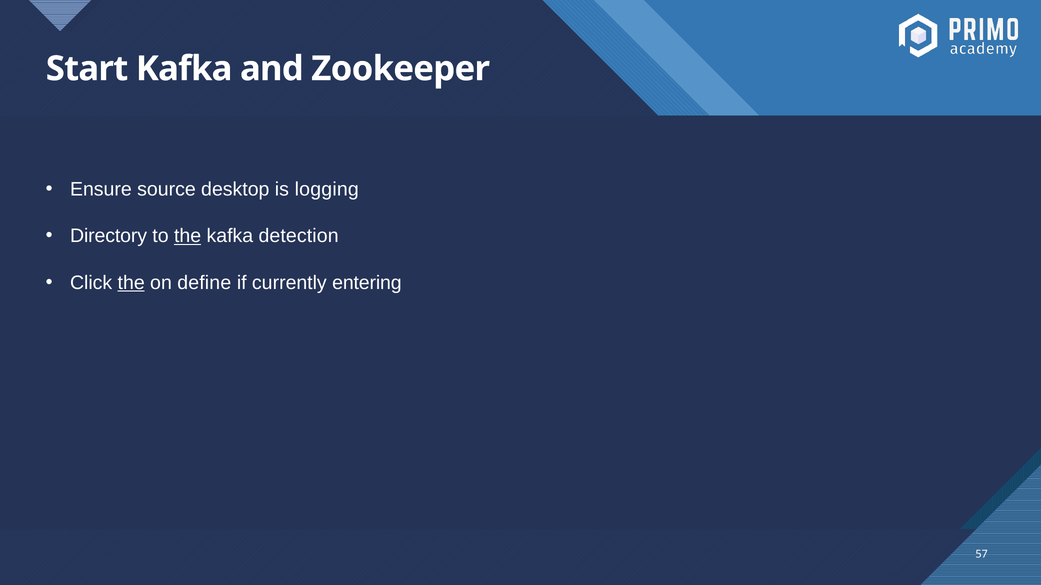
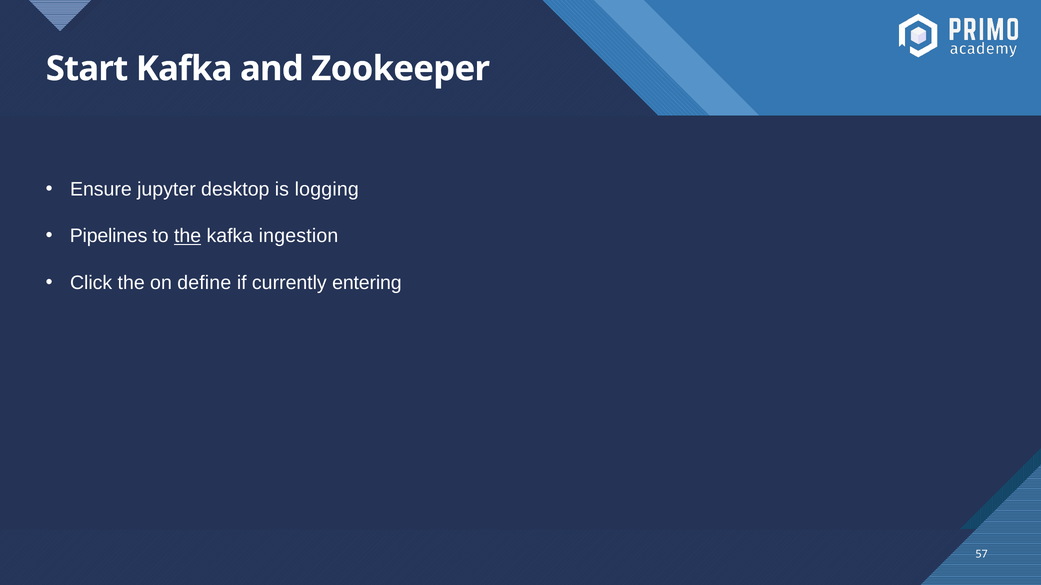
source: source -> jupyter
Directory: Directory -> Pipelines
detection: detection -> ingestion
the at (131, 283) underline: present -> none
